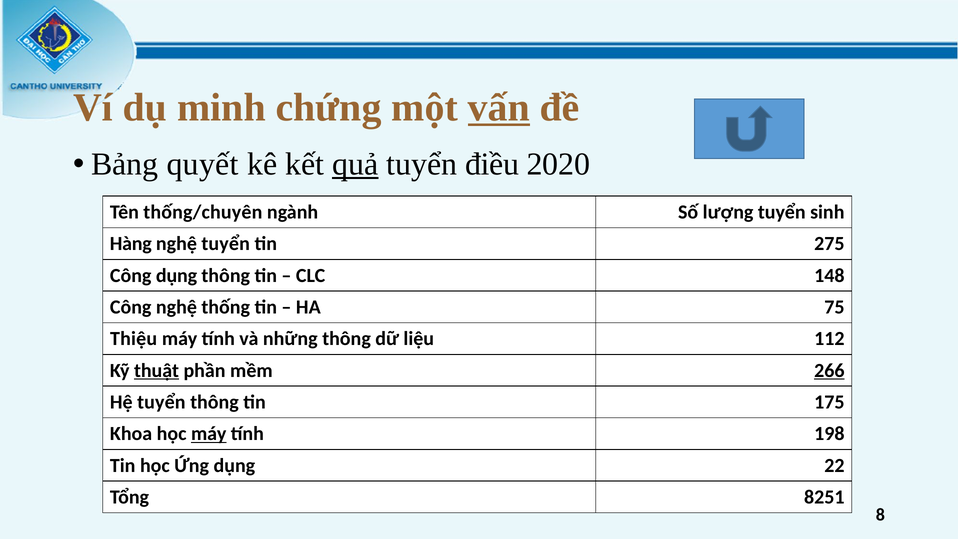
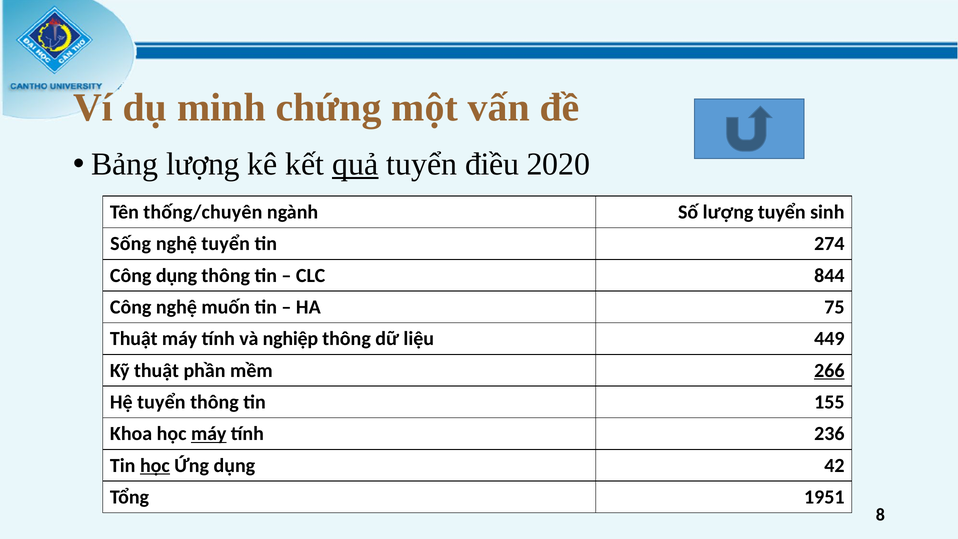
vấn underline: present -> none
Bảng quyết: quyết -> lượng
Hàng: Hàng -> Sống
275: 275 -> 274
148: 148 -> 844
thống: thống -> muốn
Thiệu at (134, 339): Thiệu -> Thuật
những: những -> nghiệp
112: 112 -> 449
thuật at (157, 370) underline: present -> none
175: 175 -> 155
198: 198 -> 236
học at (155, 465) underline: none -> present
22: 22 -> 42
8251: 8251 -> 1951
